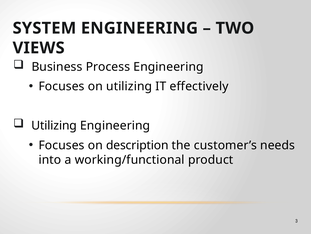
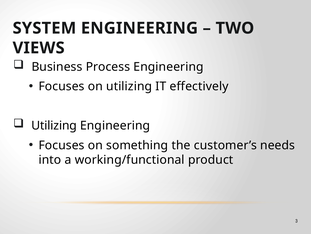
description: description -> something
